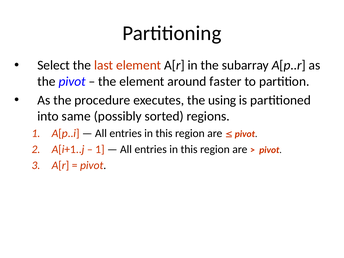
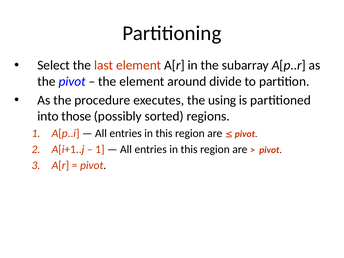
faster: faster -> divide
same: same -> those
